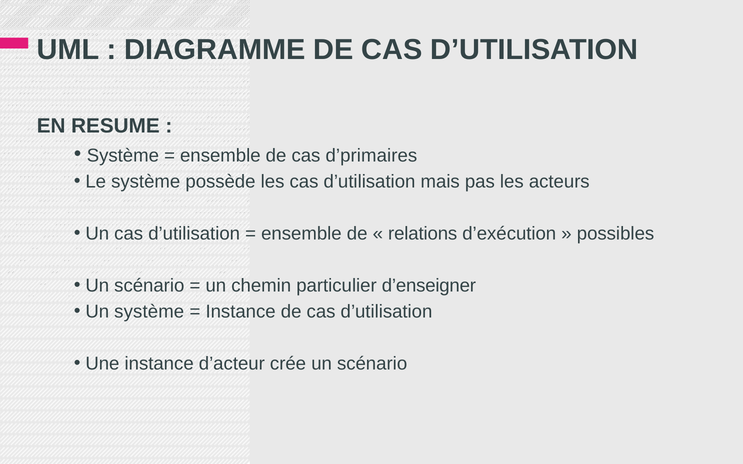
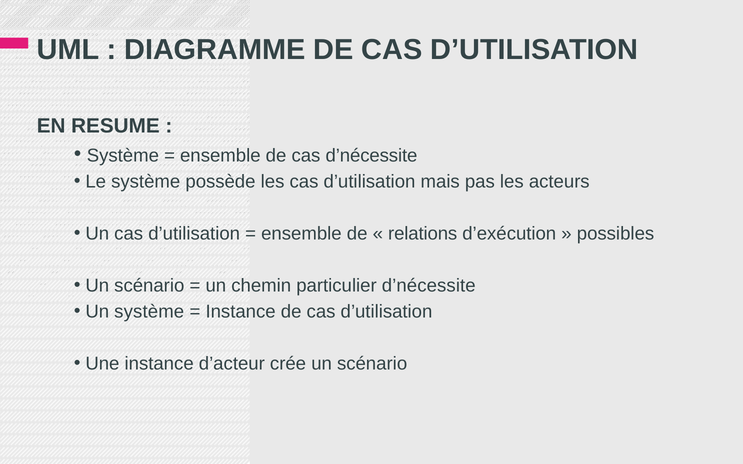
cas d’primaires: d’primaires -> d’nécessite
particulier d’enseigner: d’enseigner -> d’nécessite
